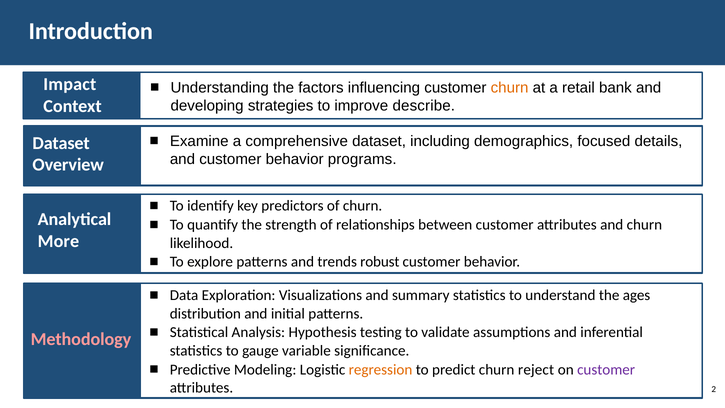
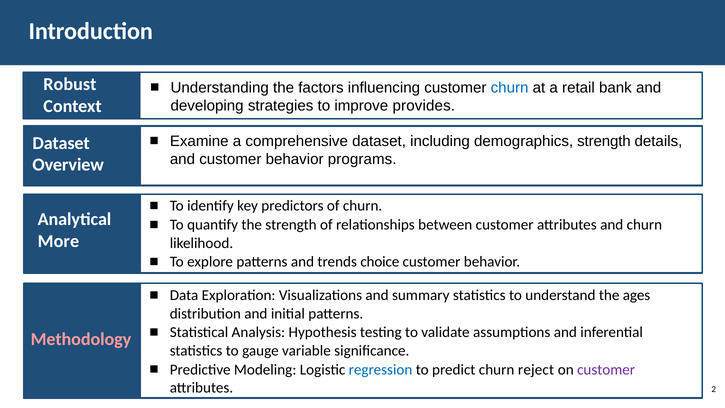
Impact: Impact -> Robust
churn at (510, 87) colour: orange -> blue
describe: describe -> provides
demographics focused: focused -> strength
robust: robust -> choice
regression colour: orange -> blue
